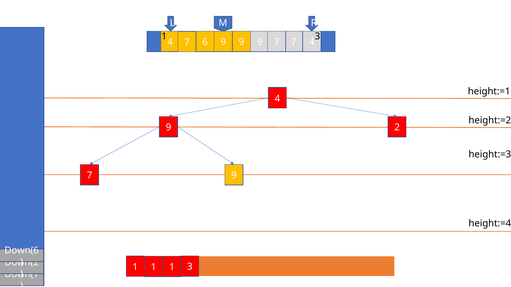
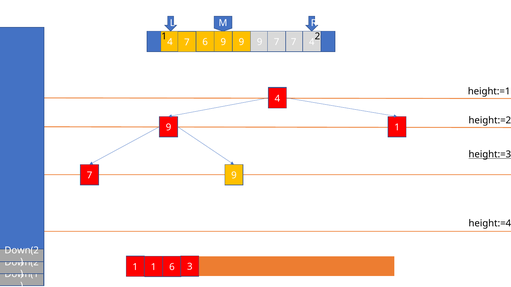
3 at (317, 36): 3 -> 2
9 2: 2 -> 1
height:=3 underline: none -> present
Down(6 at (22, 251): Down(6 -> Down(2
1 1 1: 1 -> 6
